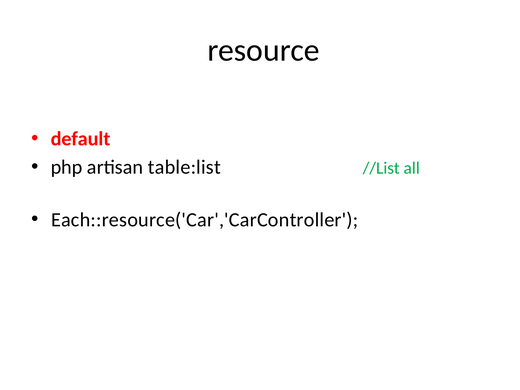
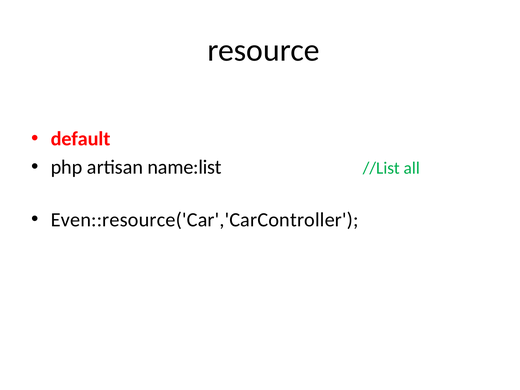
table:list: table:list -> name:list
Each::resource('Car','CarController: Each::resource('Car','CarController -> Even::resource('Car','CarController
